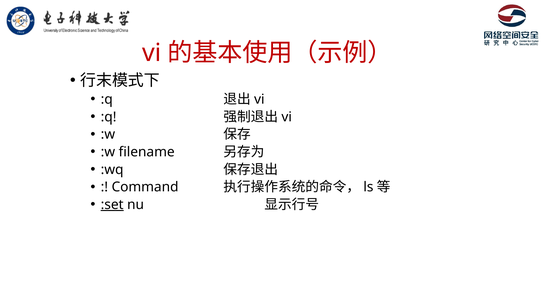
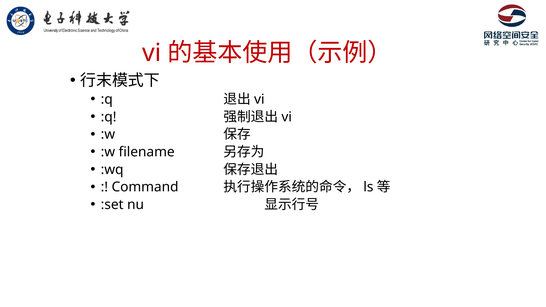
:set underline: present -> none
